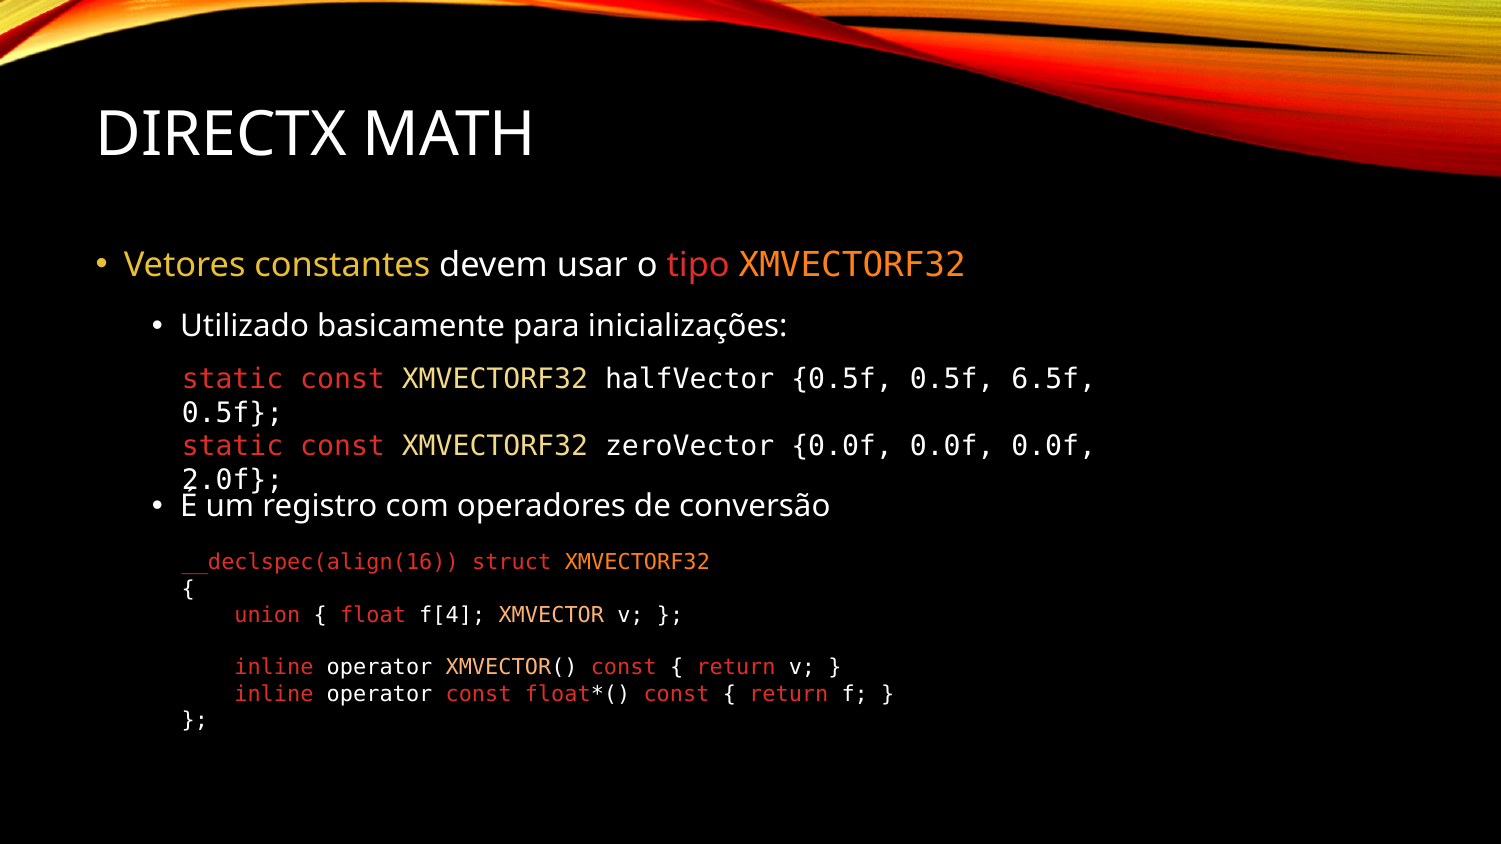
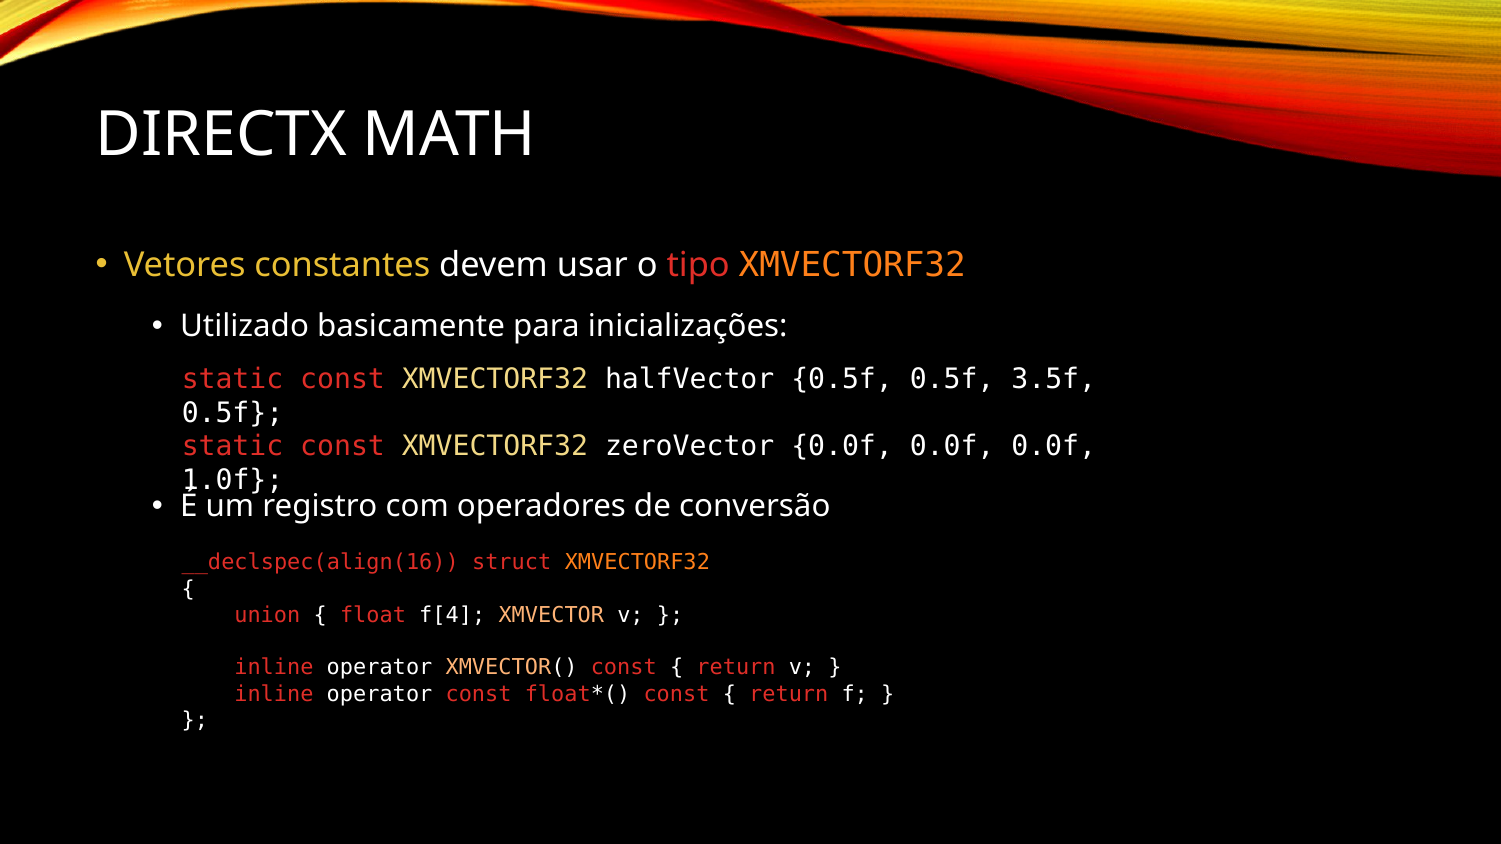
6.5f: 6.5f -> 3.5f
2.0f: 2.0f -> 1.0f
